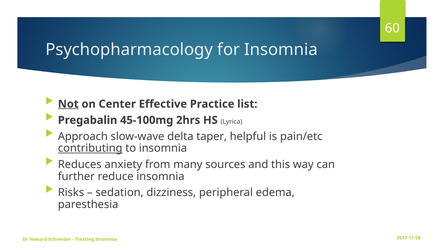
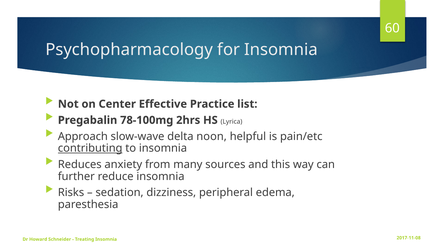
Not underline: present -> none
45-100mg: 45-100mg -> 78-100mg
taper: taper -> noon
